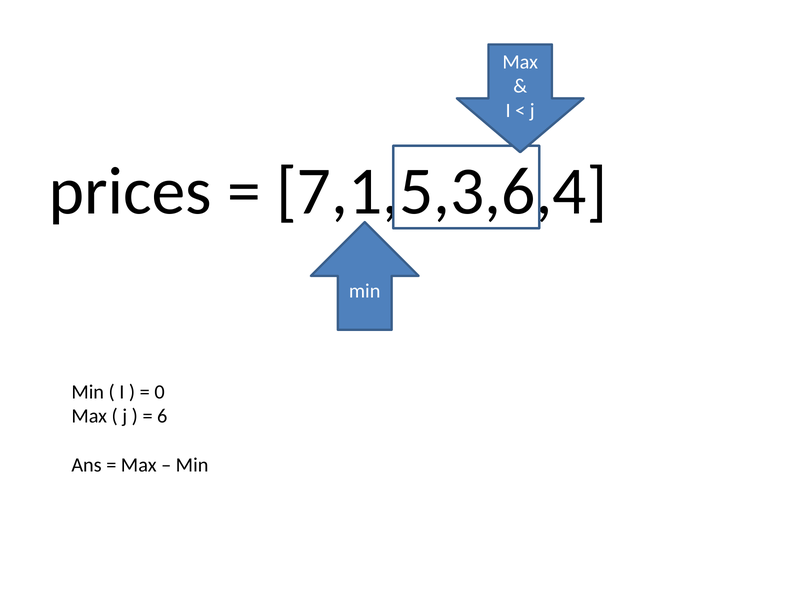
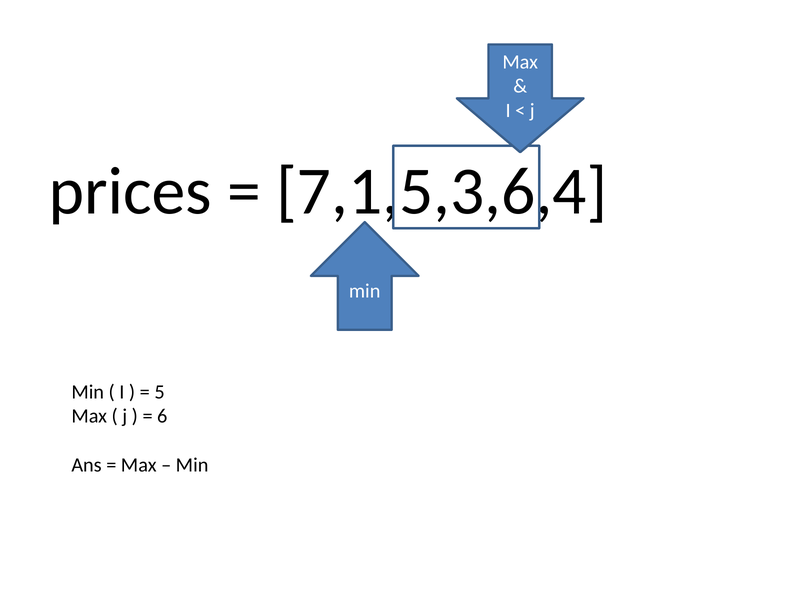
0: 0 -> 5
